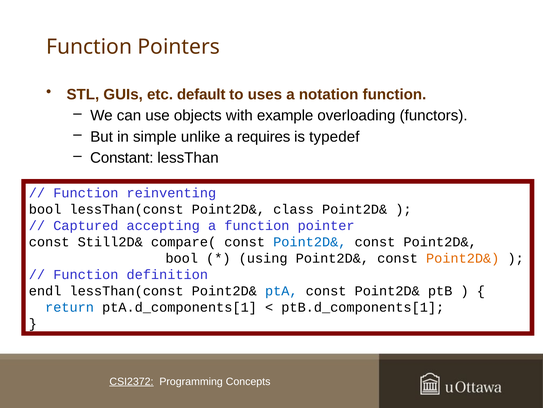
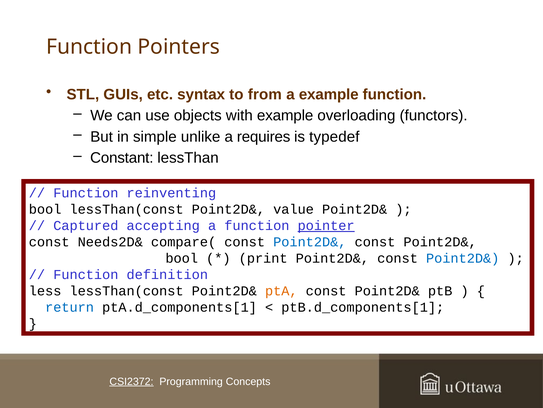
default: default -> syntax
uses: uses -> from
a notation: notation -> example
class: class -> value
pointer underline: none -> present
Still2D&: Still2D& -> Needs2D&
using: using -> print
Point2D& at (463, 258) colour: orange -> blue
endl: endl -> less
ptA colour: blue -> orange
